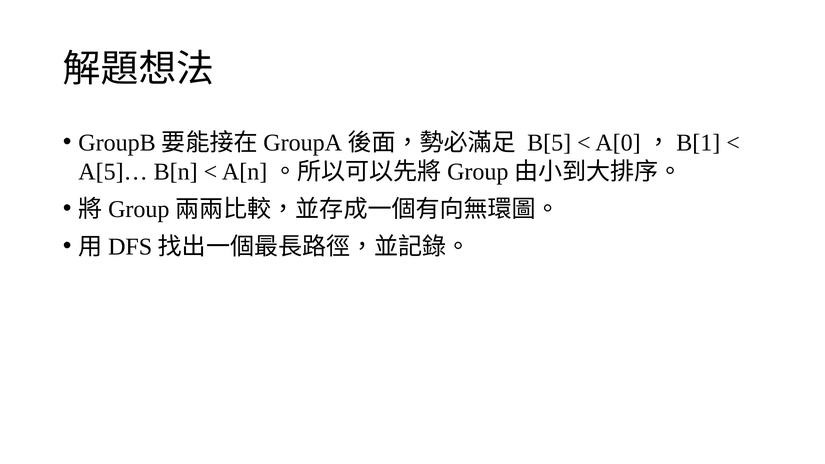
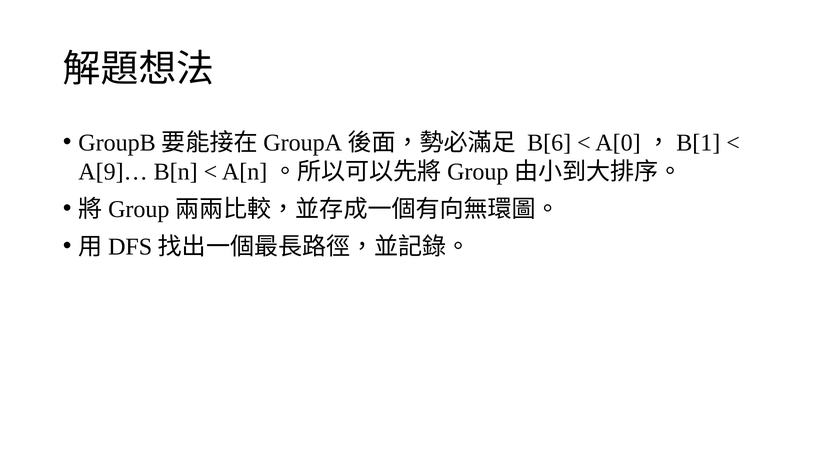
B[5: B[5 -> B[6
A[5]…: A[5]… -> A[9]…
